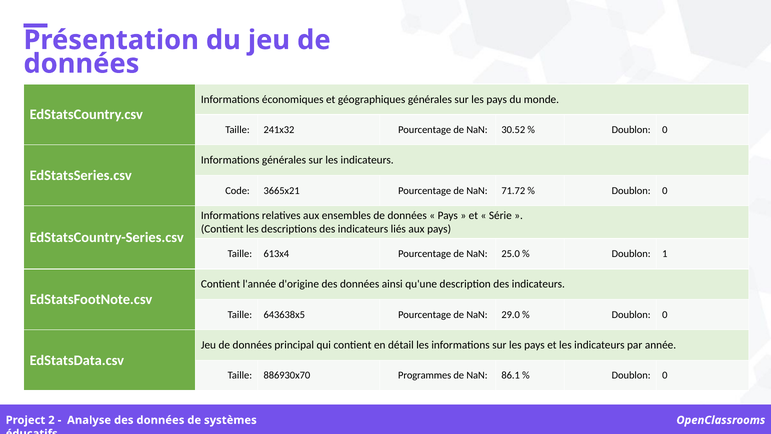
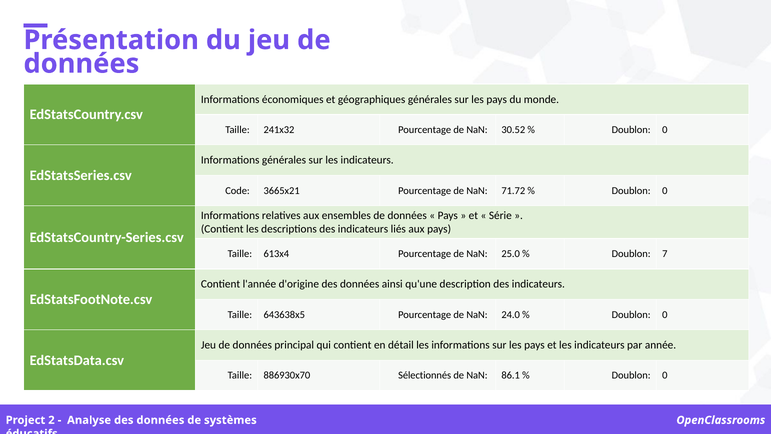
1: 1 -> 7
29.0: 29.0 -> 24.0
Programmes: Programmes -> Sélectionnés
